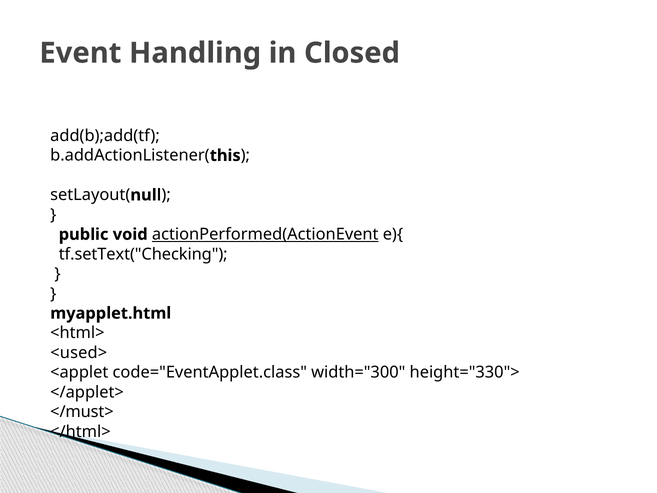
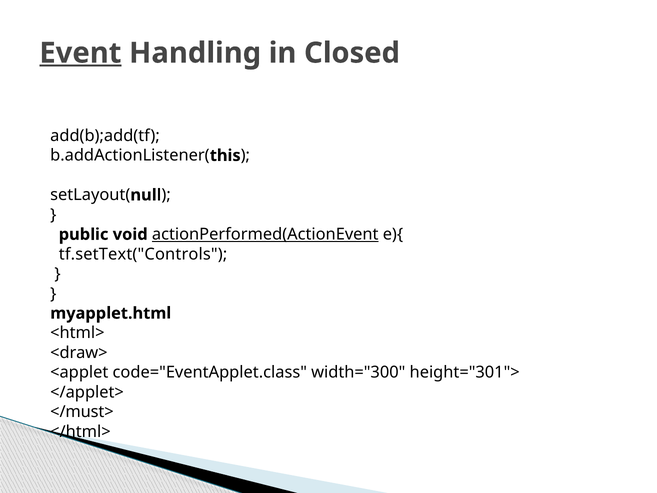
Event underline: none -> present
tf.setText("Checking: tf.setText("Checking -> tf.setText("Controls
<used>: <used> -> <draw>
height="330">: height="330"> -> height="301">
